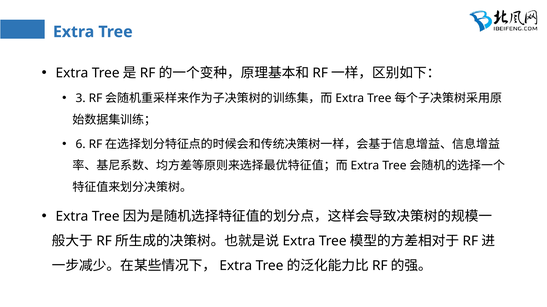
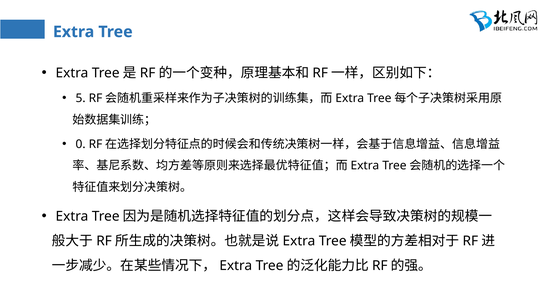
3: 3 -> 5
6: 6 -> 0
